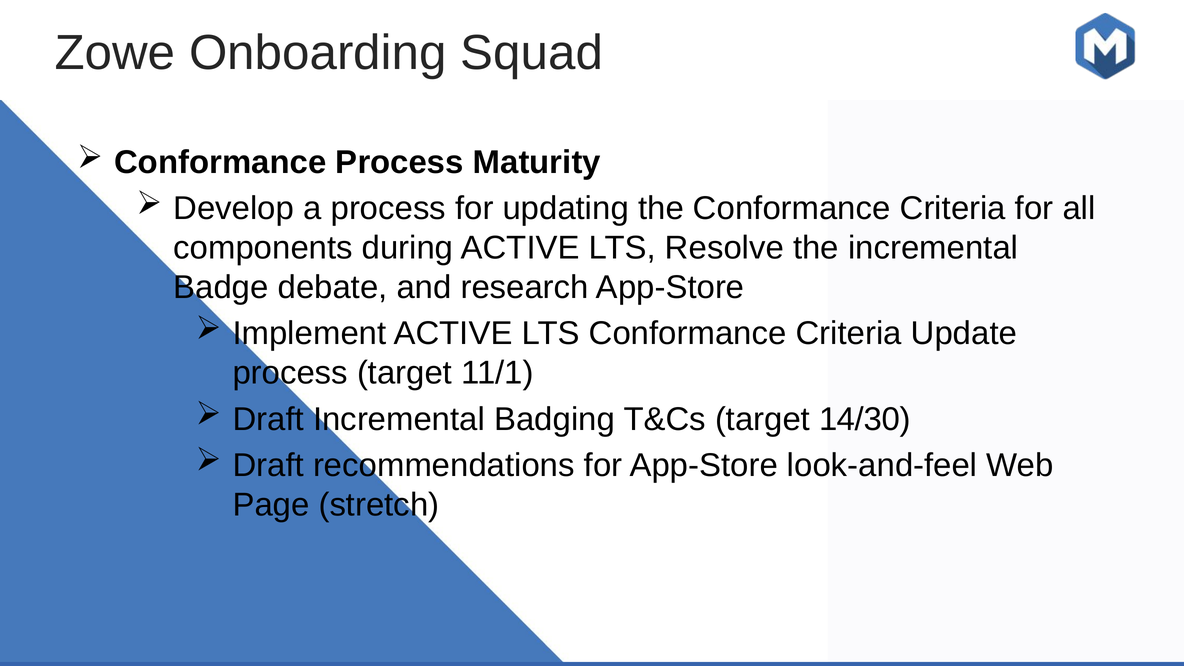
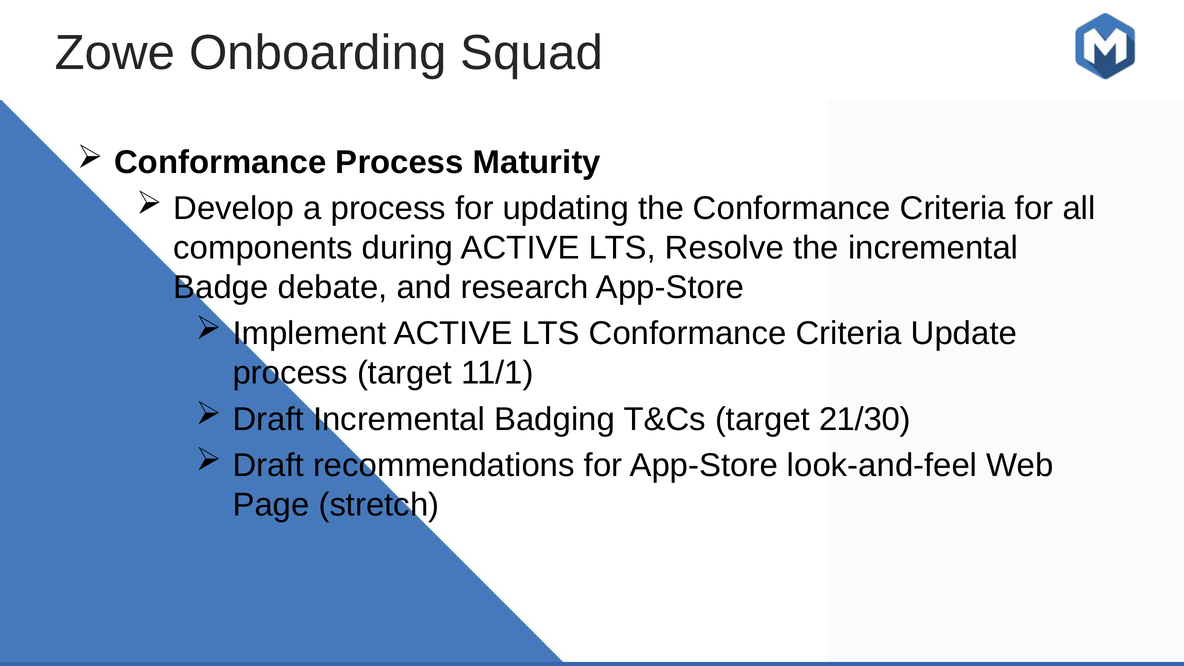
14/30: 14/30 -> 21/30
